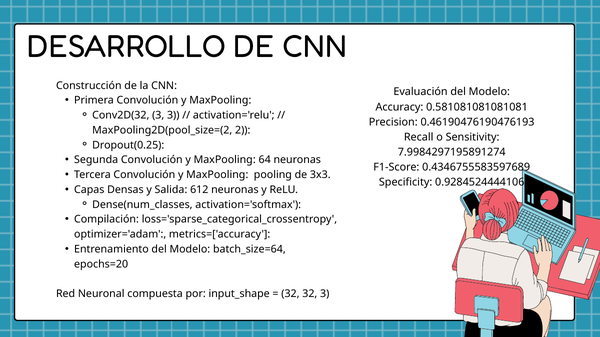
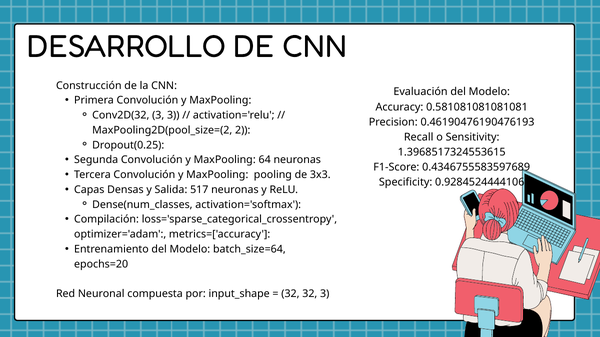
7.9984297195891274: 7.9984297195891274 -> 1.3968517324553615
612: 612 -> 517
